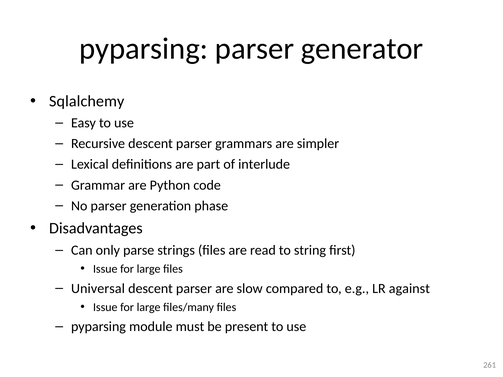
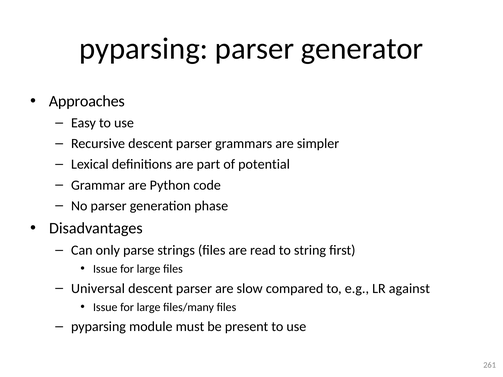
Sqlalchemy: Sqlalchemy -> Approaches
interlude: interlude -> potential
